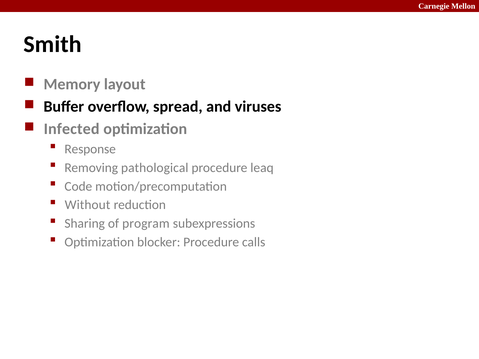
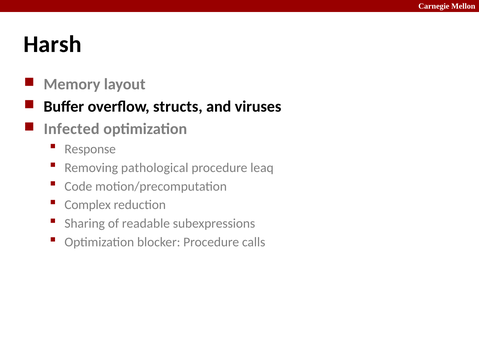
Smith: Smith -> Harsh
spread: spread -> structs
Without: Without -> Complex
program: program -> readable
